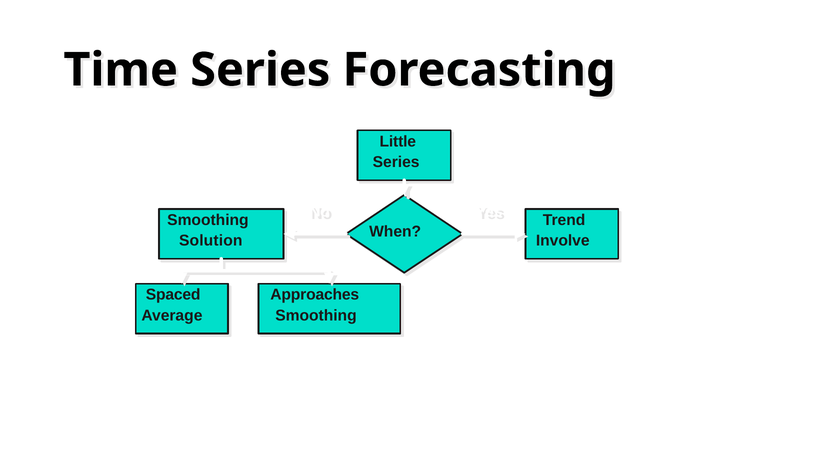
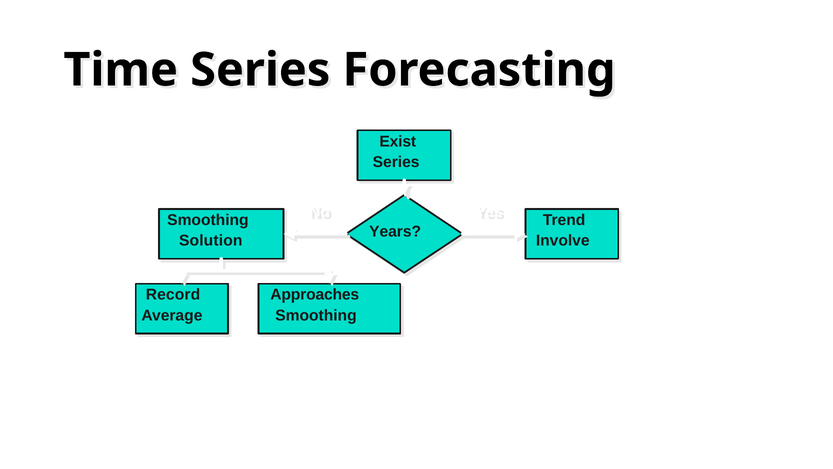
Little: Little -> Exist
When: When -> Years
Spaced: Spaced -> Record
